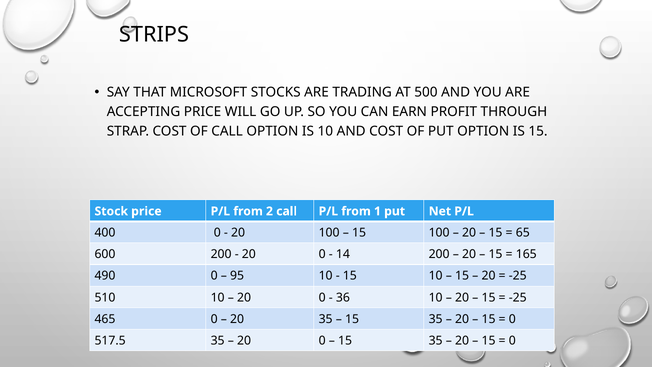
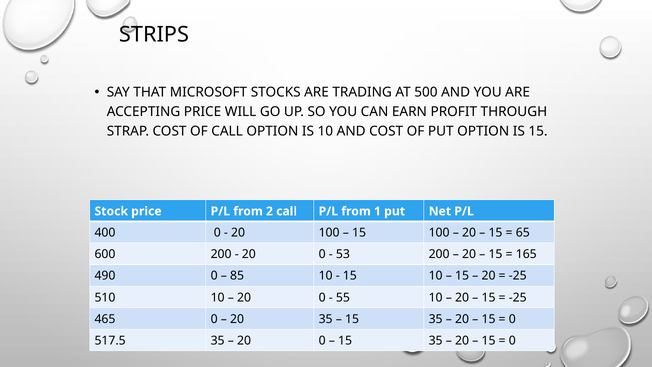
14: 14 -> 53
95: 95 -> 85
36: 36 -> 55
